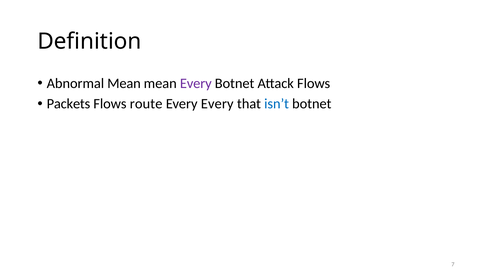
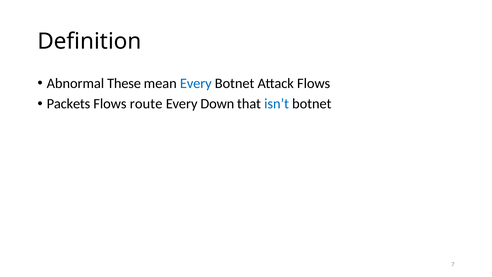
Abnormal Mean: Mean -> These
Every at (196, 83) colour: purple -> blue
Every Every: Every -> Down
